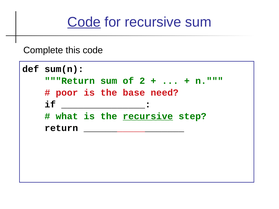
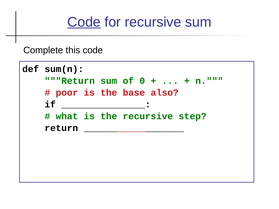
2: 2 -> 0
need: need -> also
recursive at (148, 116) underline: present -> none
